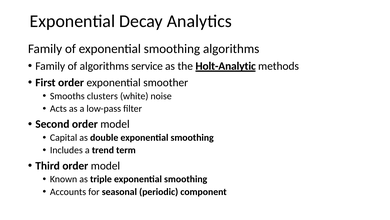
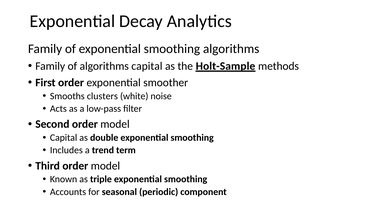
algorithms service: service -> capital
Holt-Analytic: Holt-Analytic -> Holt-Sample
